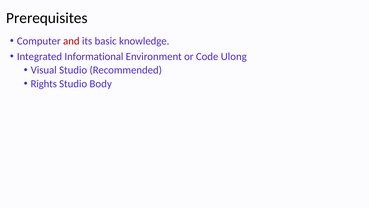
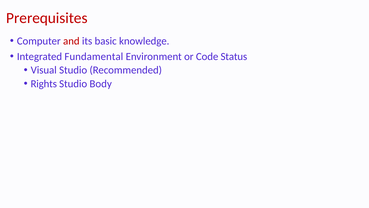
Prerequisites colour: black -> red
Informational: Informational -> Fundamental
Ulong: Ulong -> Status
